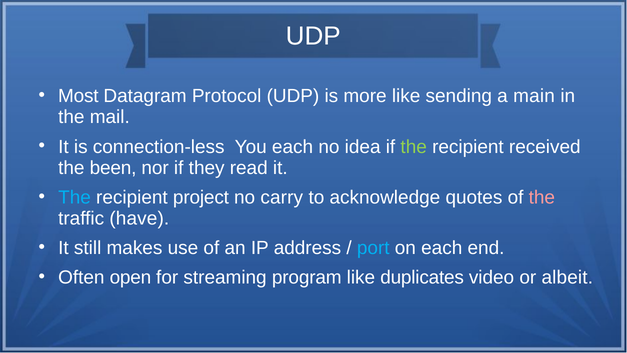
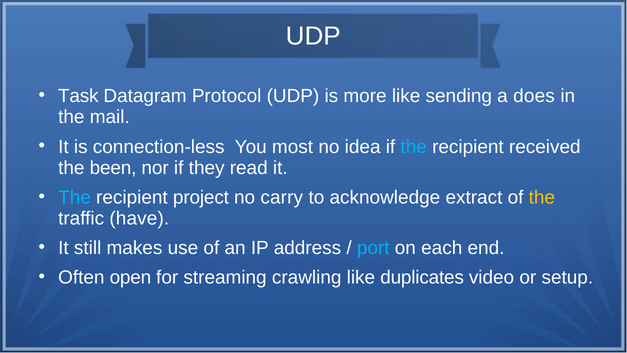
Most: Most -> Task
main: main -> does
You each: each -> most
the at (414, 147) colour: light green -> light blue
quotes: quotes -> extract
the at (542, 197) colour: pink -> yellow
program: program -> crawling
albeit: albeit -> setup
